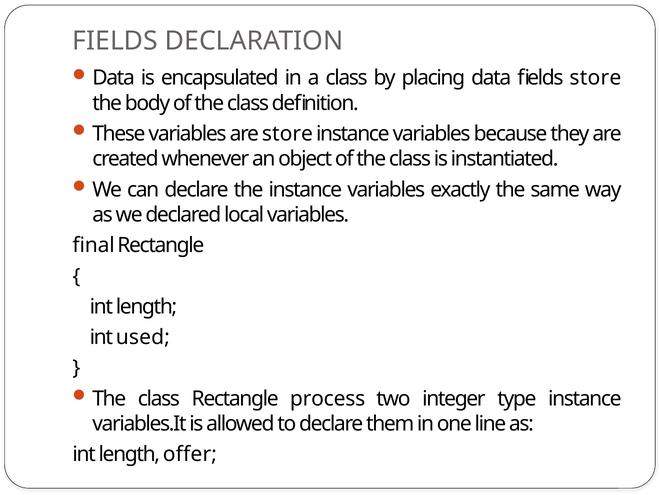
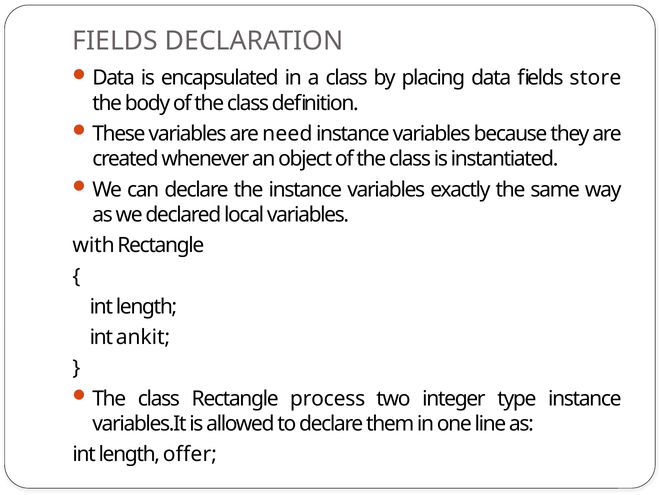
are store: store -> need
final: final -> with
used: used -> ankit
